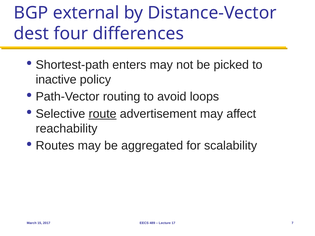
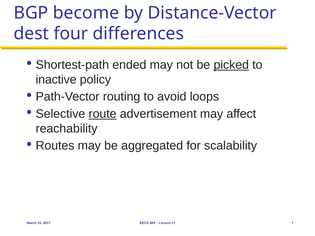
external: external -> become
enters: enters -> ended
picked underline: none -> present
